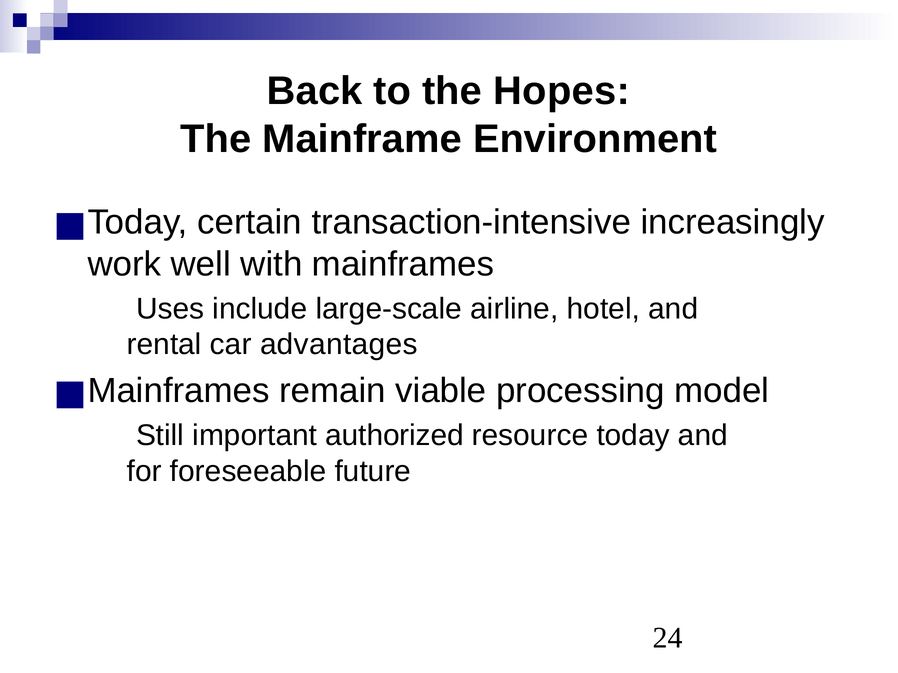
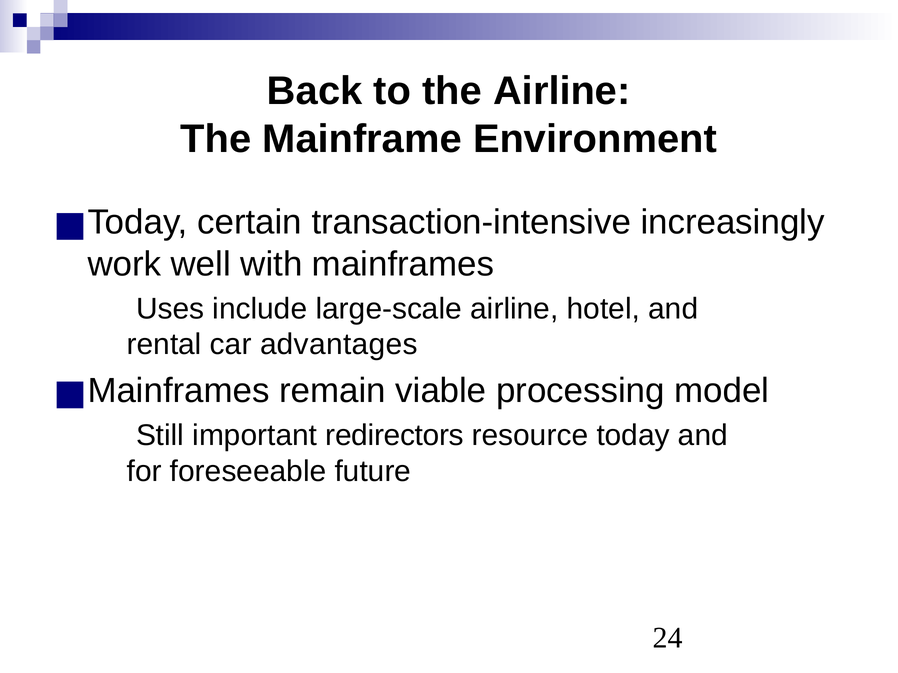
the Hopes: Hopes -> Airline
authorized: authorized -> redirectors
